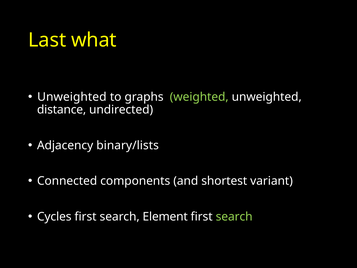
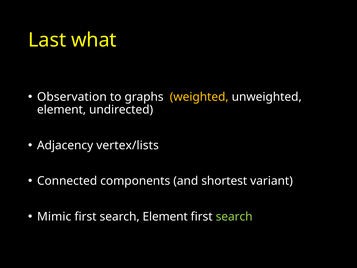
Unweighted at (72, 97): Unweighted -> Observation
weighted colour: light green -> yellow
distance at (62, 110): distance -> element
binary/lists: binary/lists -> vertex/lists
Cycles: Cycles -> Mimic
